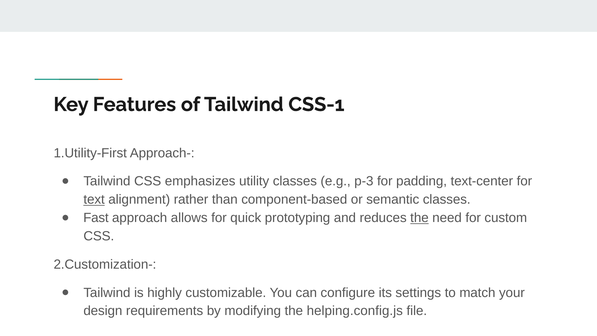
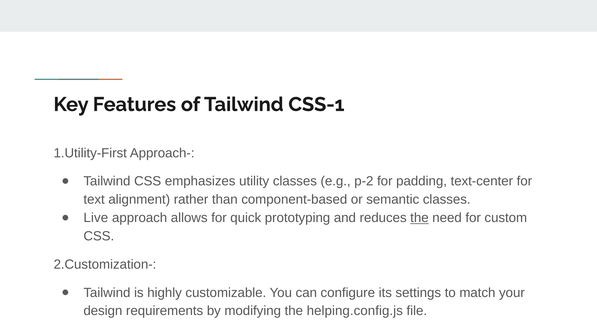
p-3: p-3 -> p-2
text underline: present -> none
Fast: Fast -> Live
